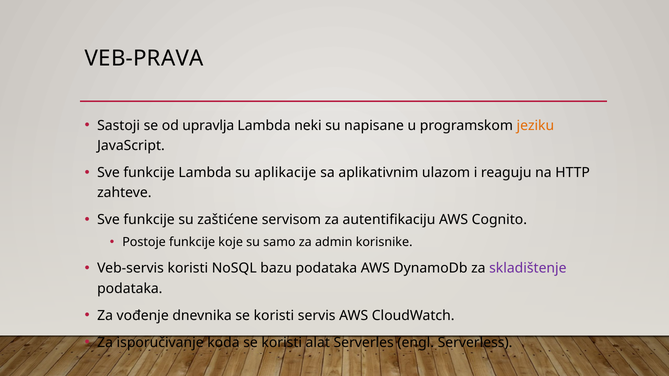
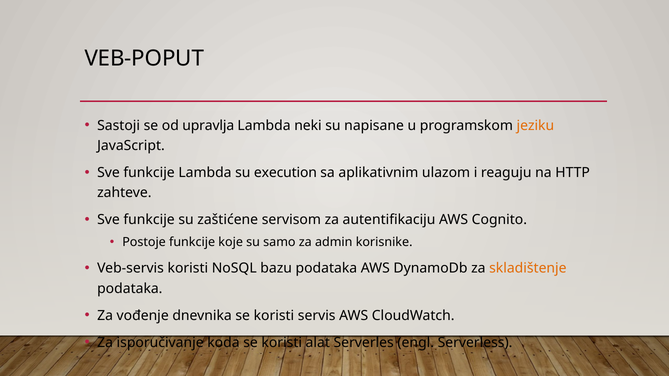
VEB-PRAVA: VEB-PRAVA -> VEB-POPUT
aplikacije: aplikacije -> execution
skladištenje colour: purple -> orange
